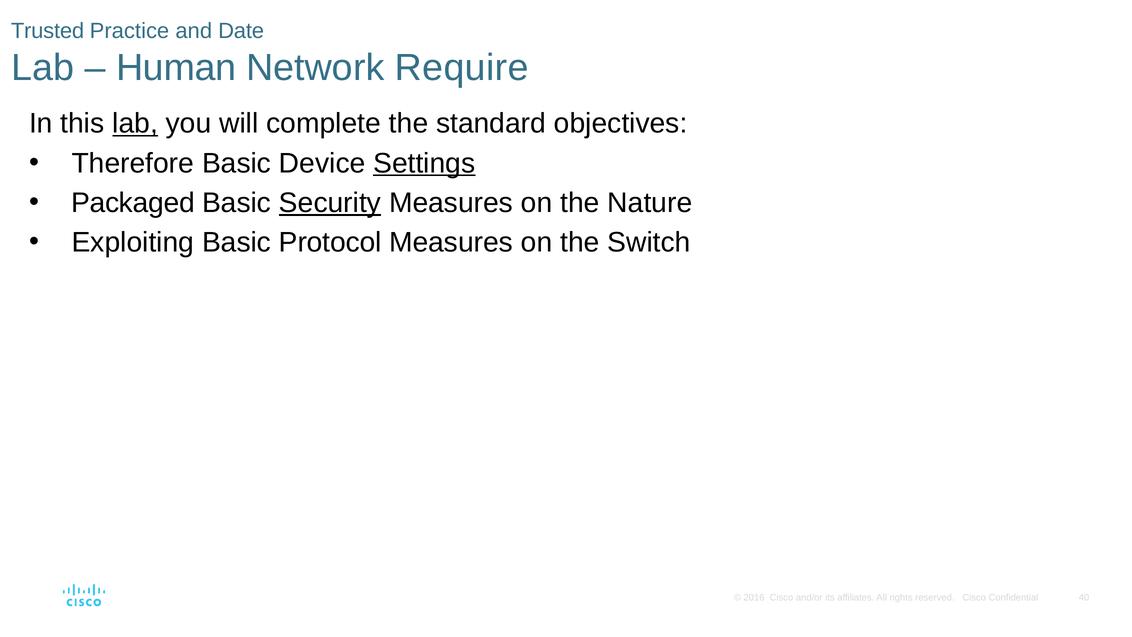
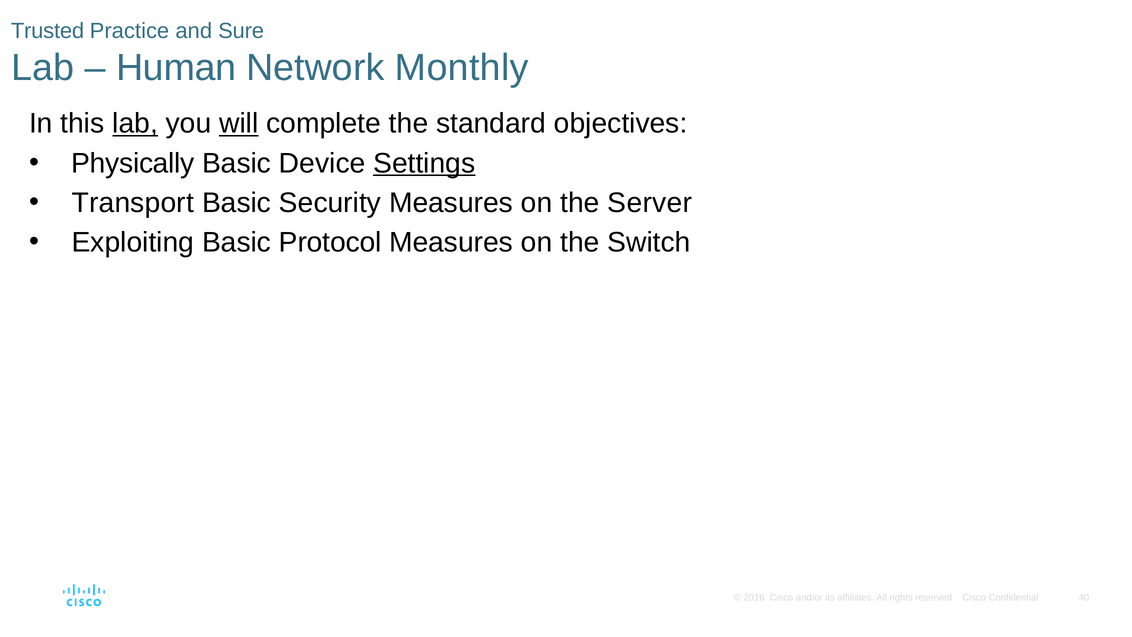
Date: Date -> Sure
Require: Require -> Monthly
will underline: none -> present
Therefore: Therefore -> Physically
Packaged: Packaged -> Transport
Security underline: present -> none
Nature: Nature -> Server
